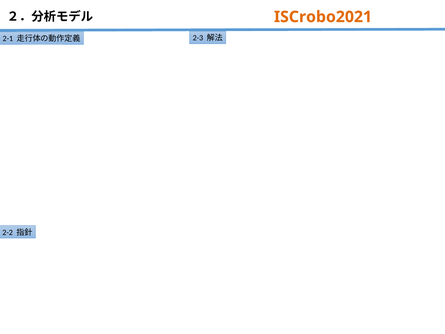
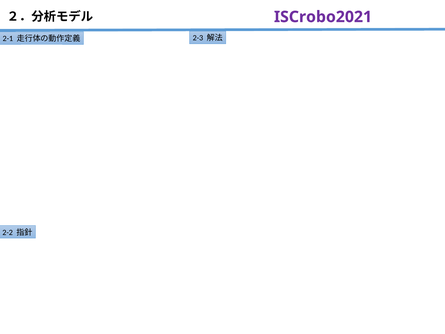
ISCrobo2021 colour: orange -> purple
